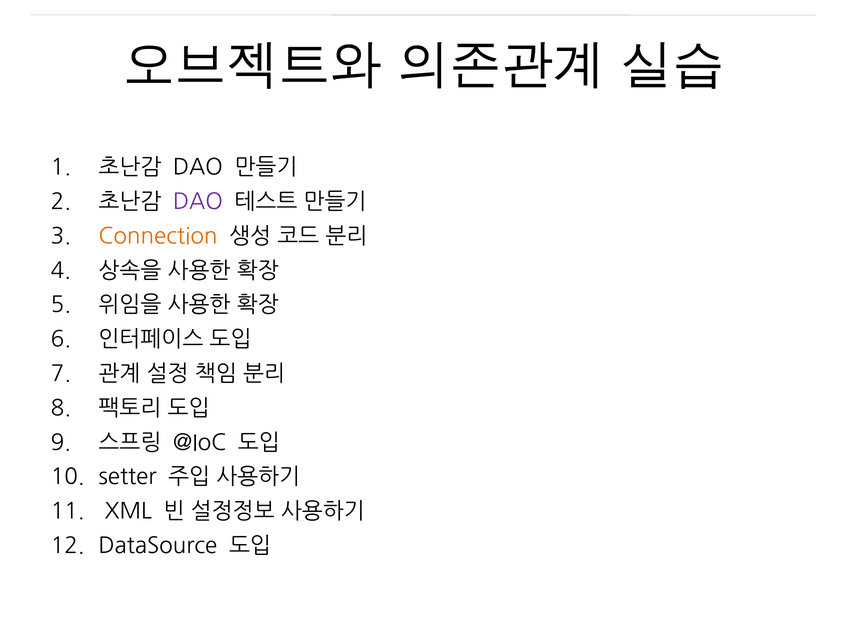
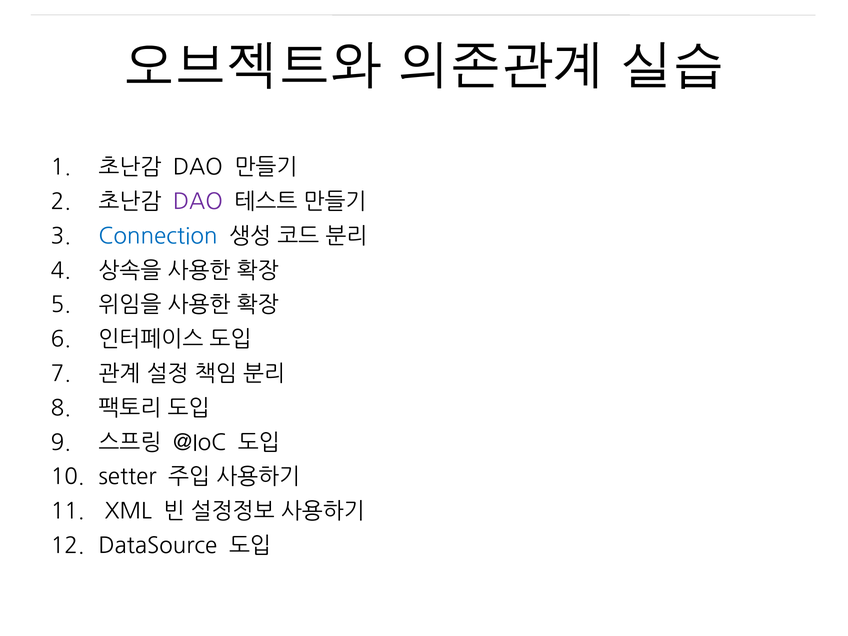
Connection colour: orange -> blue
